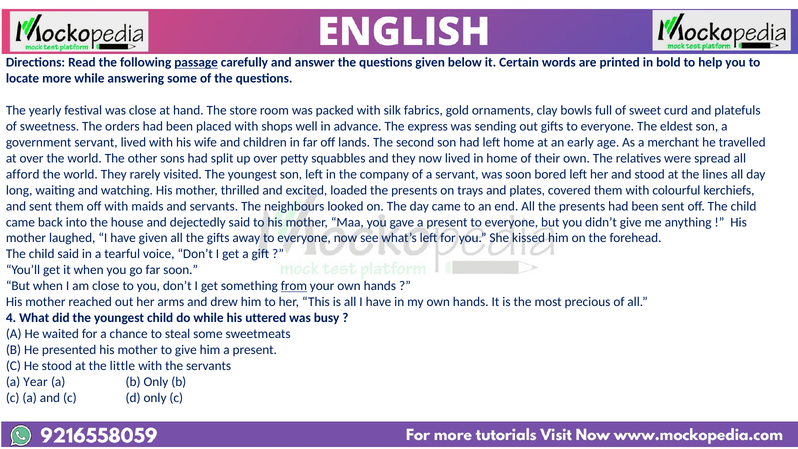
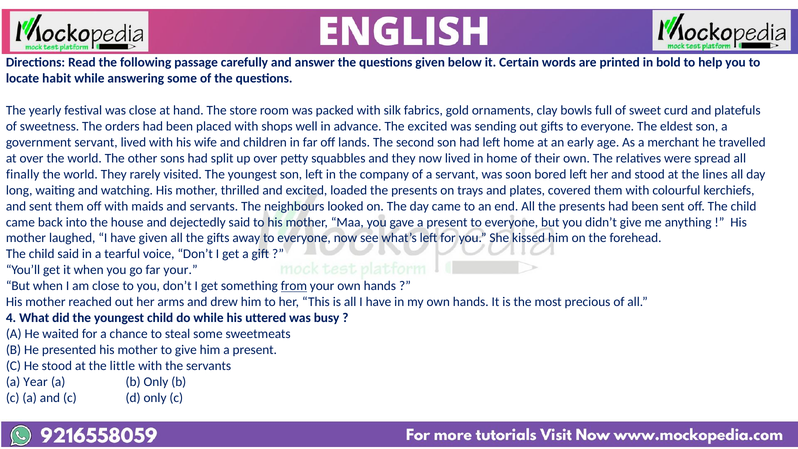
passage underline: present -> none
more: more -> habit
The express: express -> excited
afford: afford -> finally
far soon: soon -> your
